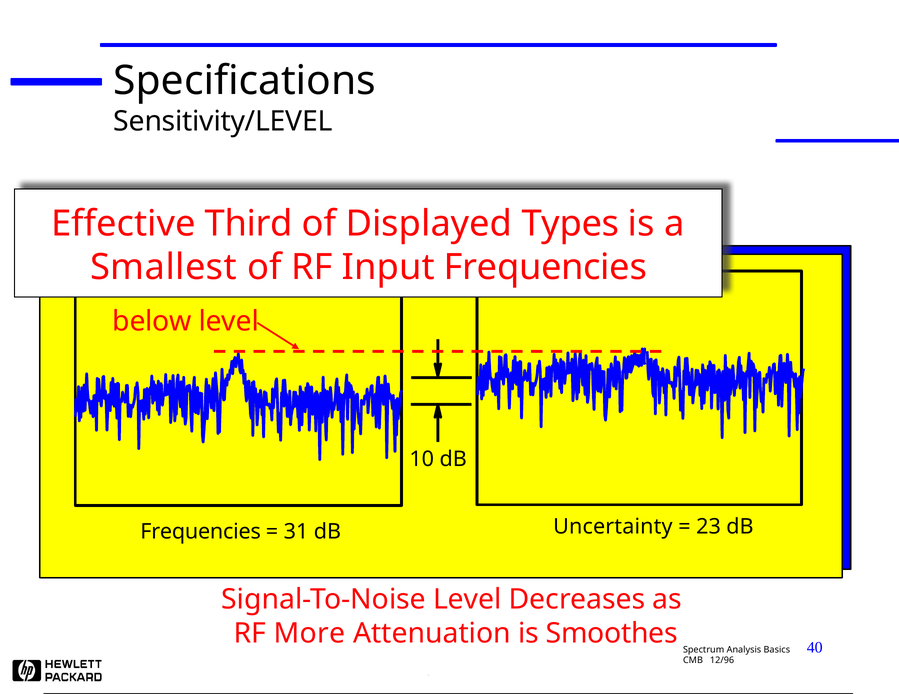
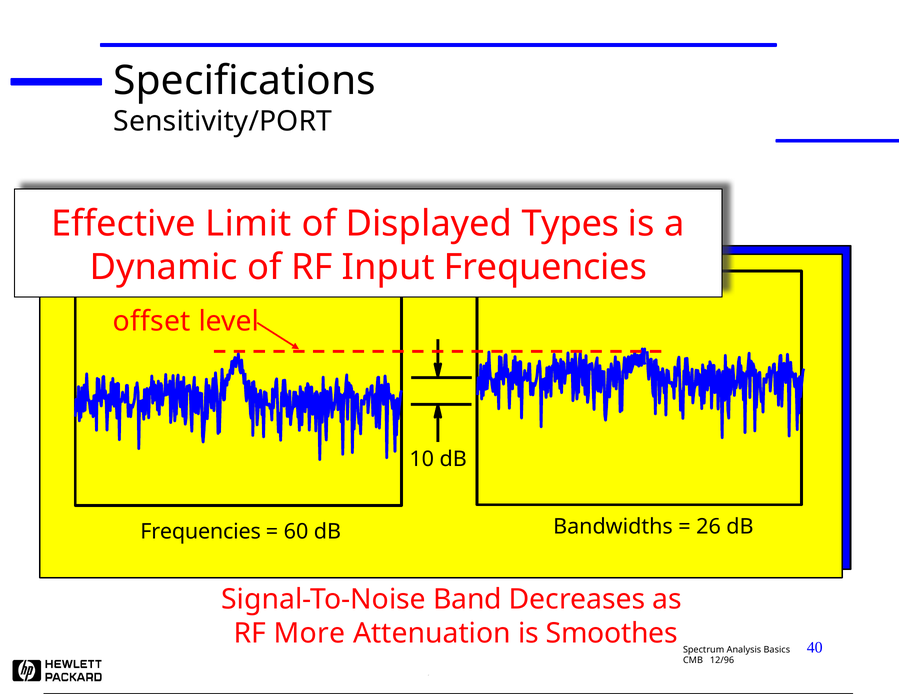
Sensitivity/LEVEL: Sensitivity/LEVEL -> Sensitivity/PORT
Third: Third -> Limit
Smallest: Smallest -> Dynamic
below: below -> offset
31: 31 -> 60
Uncertainty: Uncertainty -> Bandwidths
23: 23 -> 26
Signal-To-Noise Level: Level -> Band
